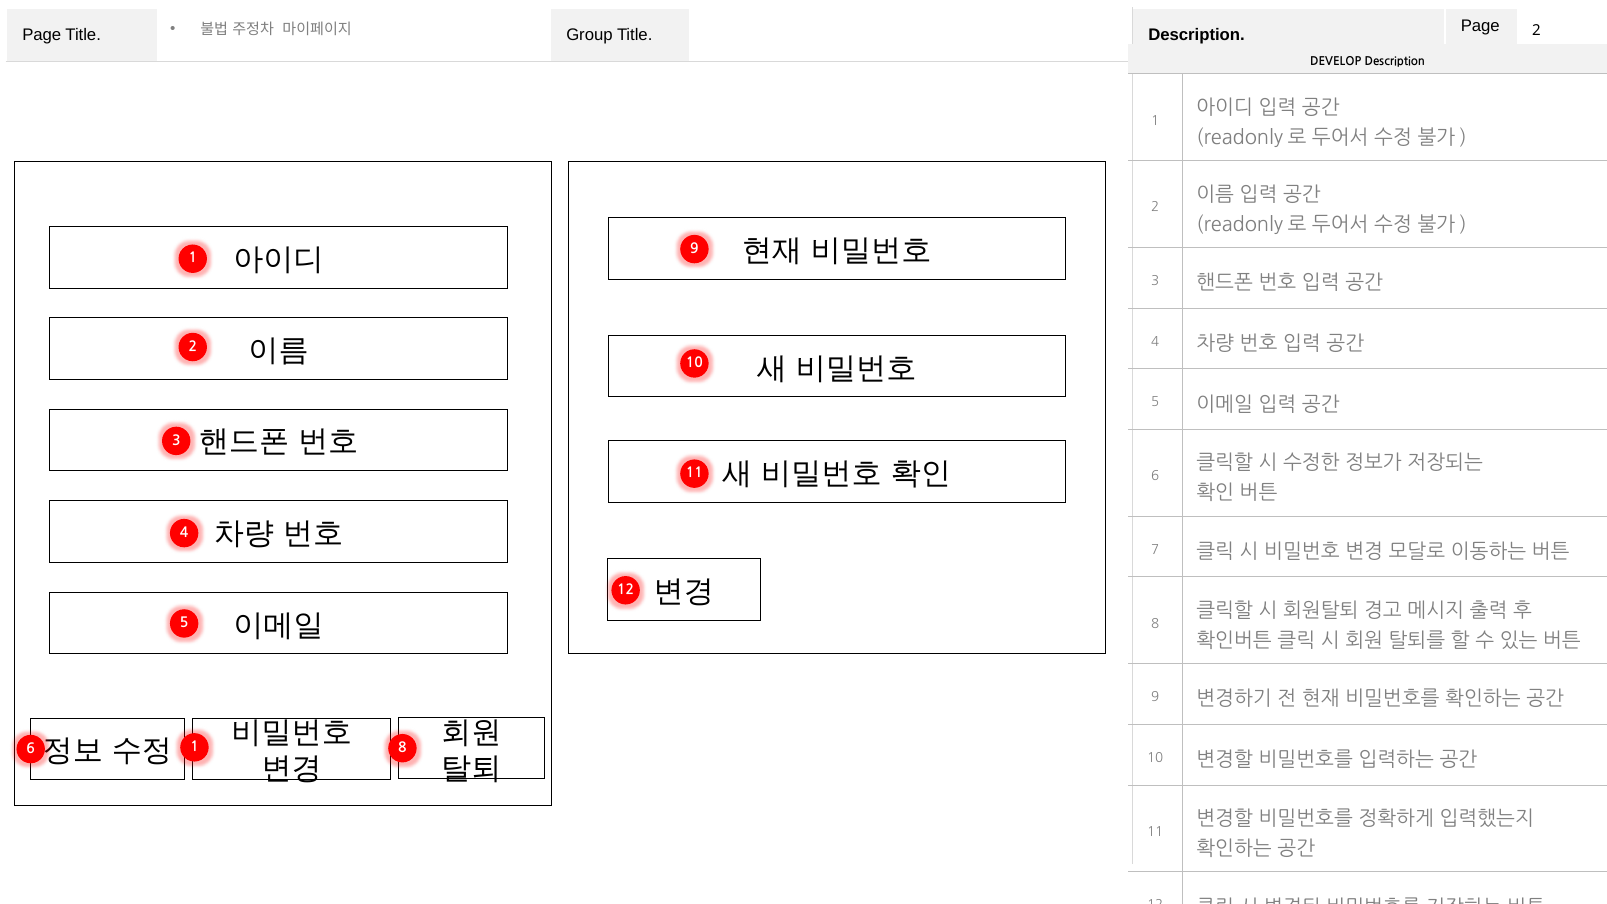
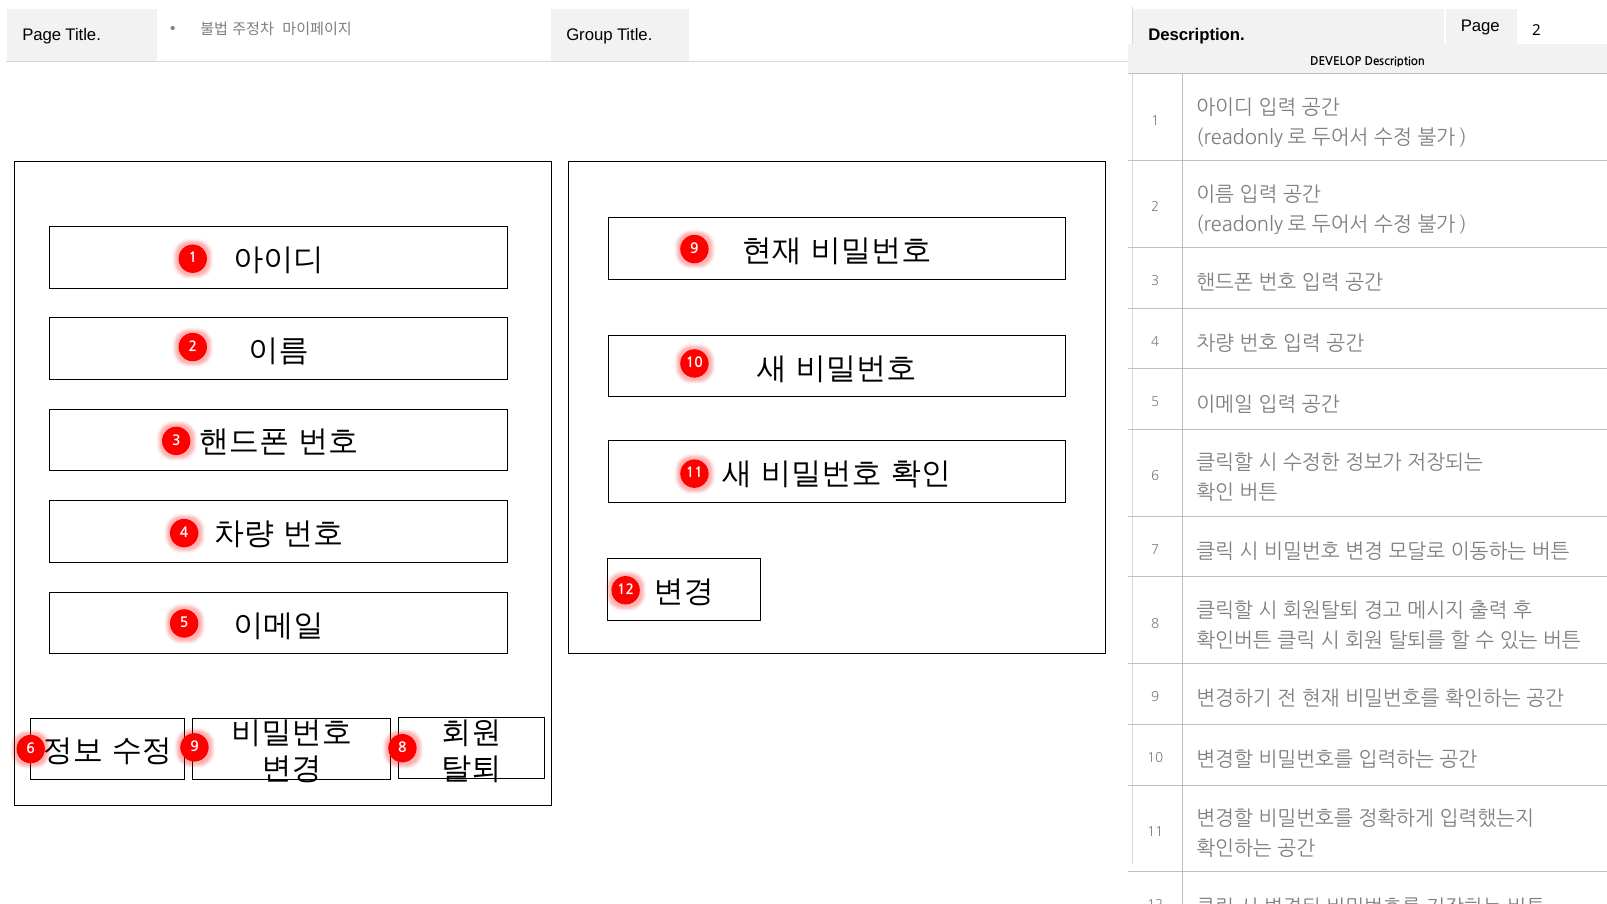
6 1: 1 -> 9
